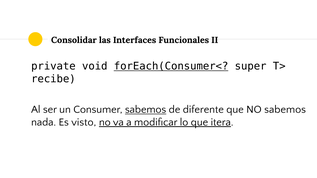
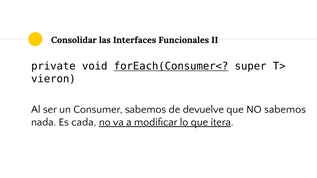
recibe: recibe -> vieron
sabemos at (146, 110) underline: present -> none
diferente: diferente -> devuelve
visto: visto -> cada
